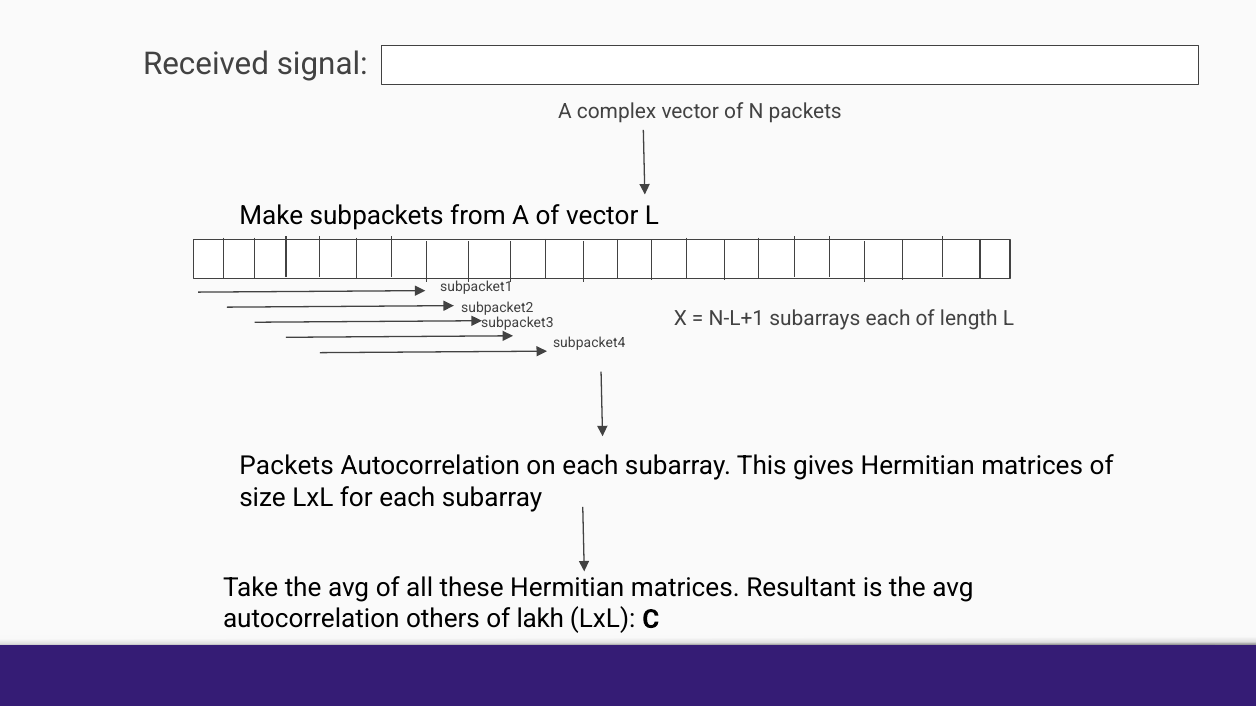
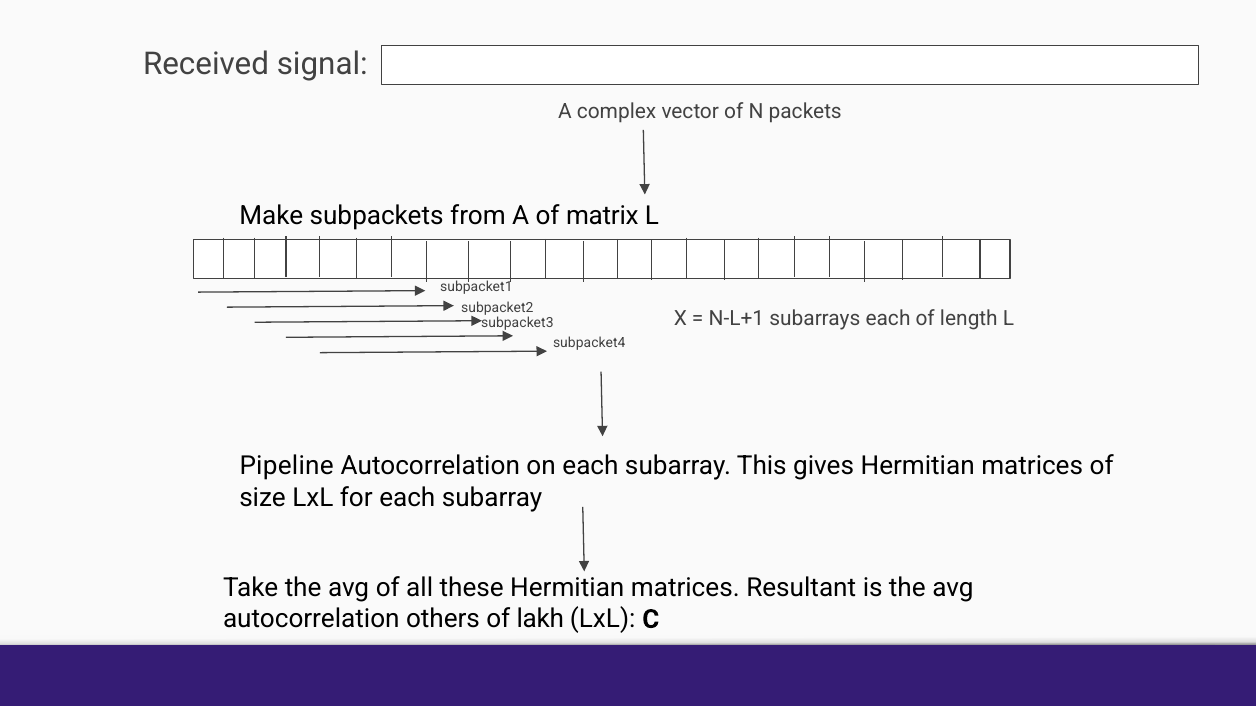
of vector: vector -> matrix
Packets at (287, 466): Packets -> Pipeline
